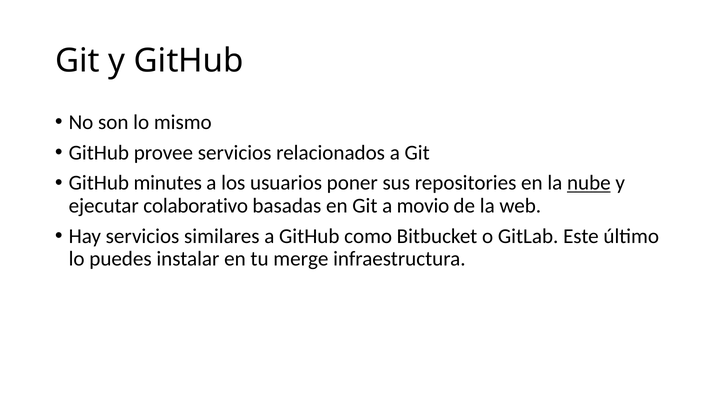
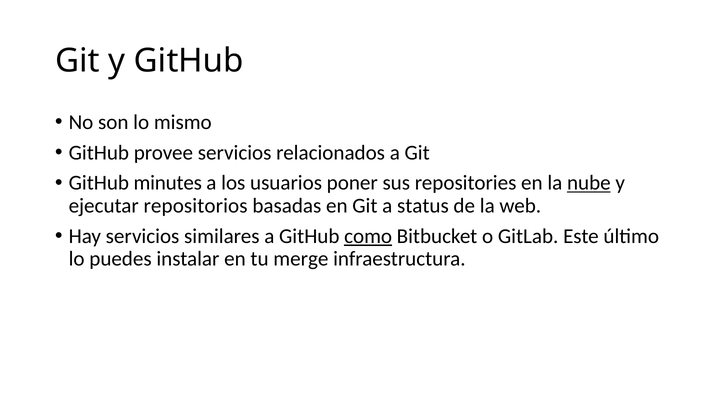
colaborativo: colaborativo -> repositorios
movio: movio -> status
como underline: none -> present
